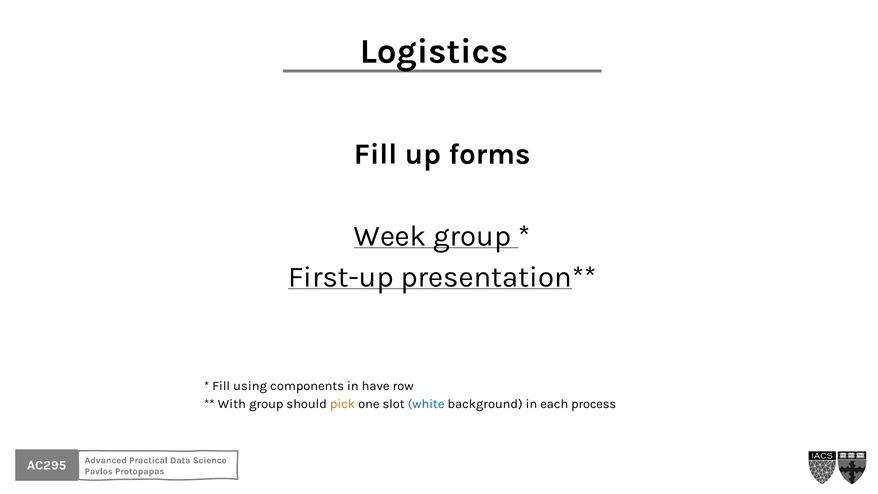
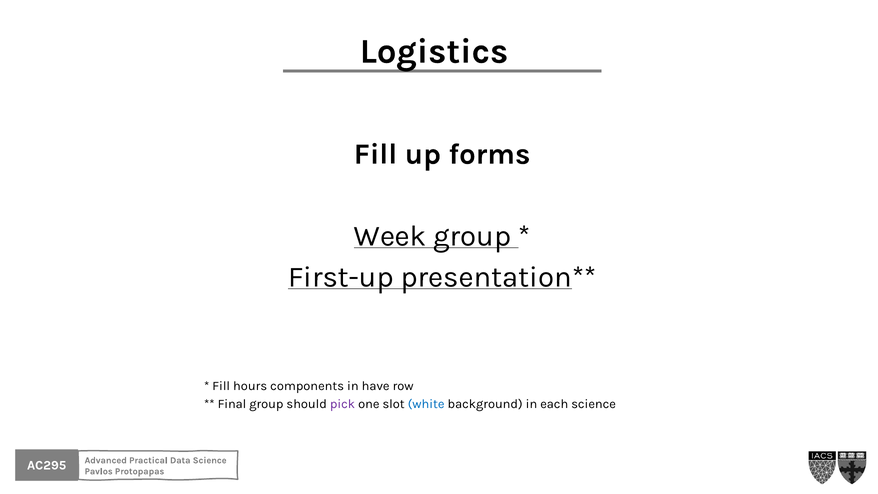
using: using -> hours
With: With -> Final
pick colour: orange -> purple
each process: process -> science
